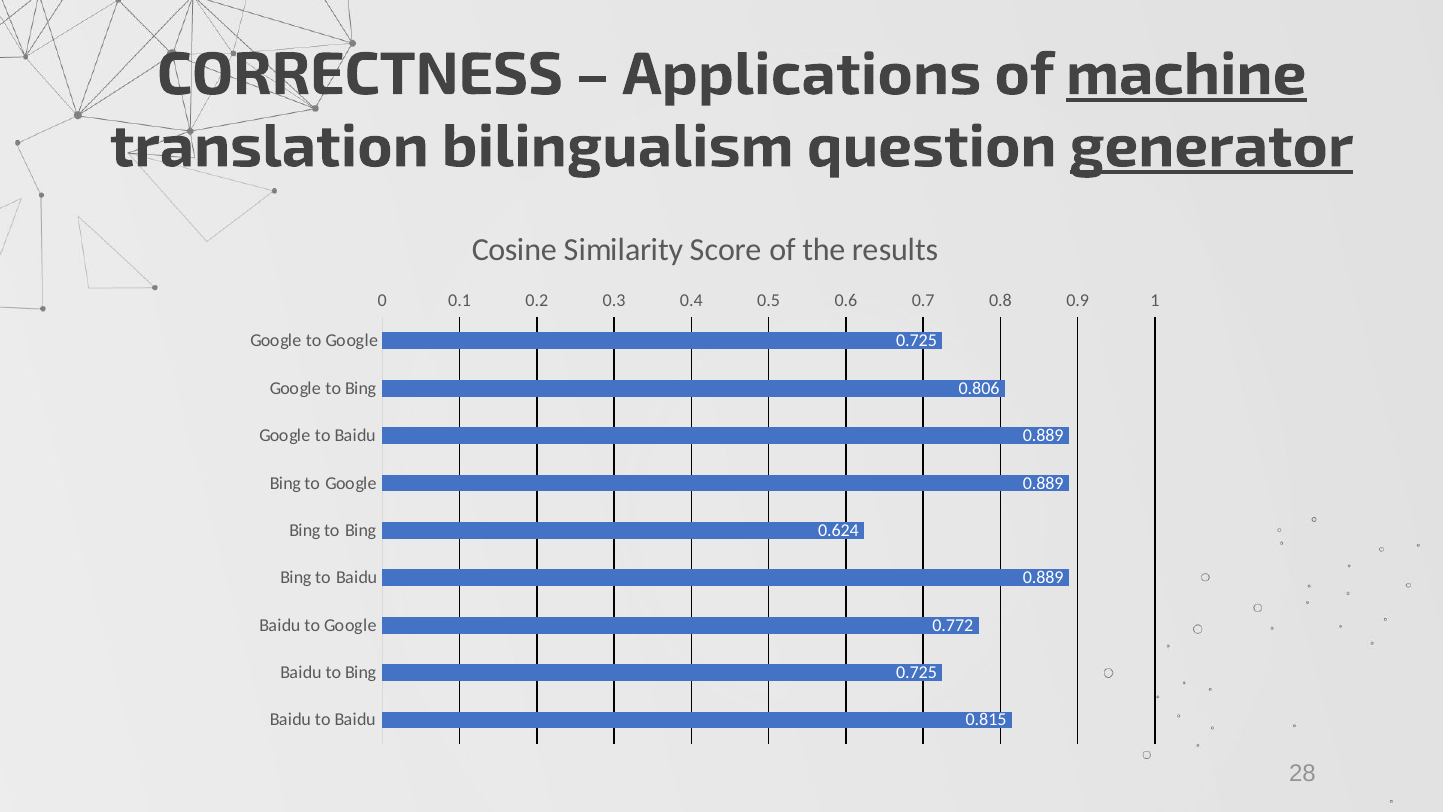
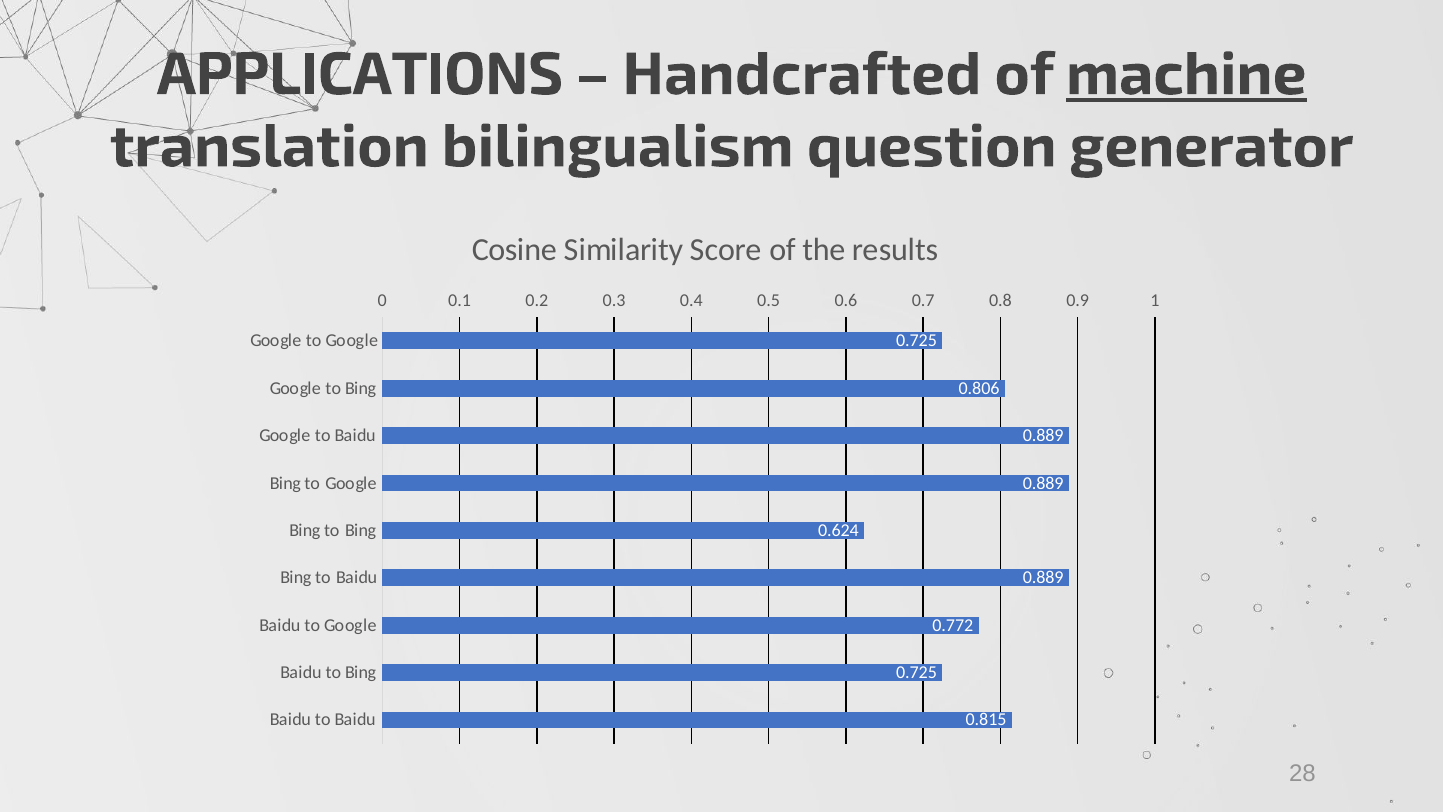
CORRECTNESS: CORRECTNESS -> APPLICATIONS
Applications: Applications -> Handcrafted
generator underline: present -> none
